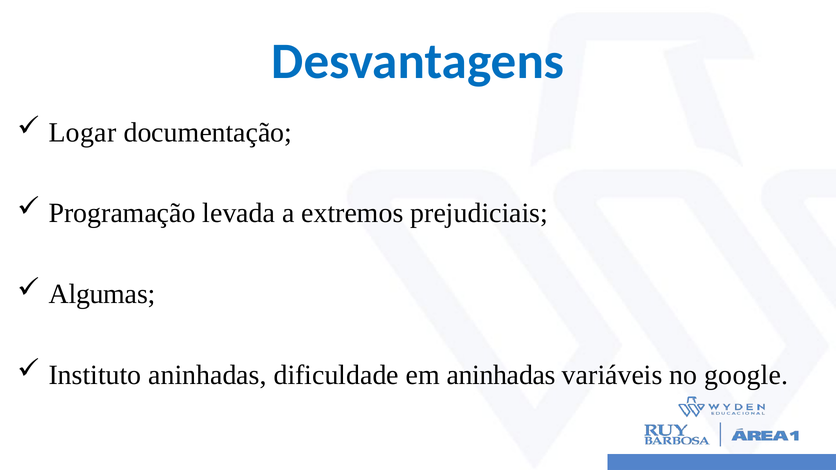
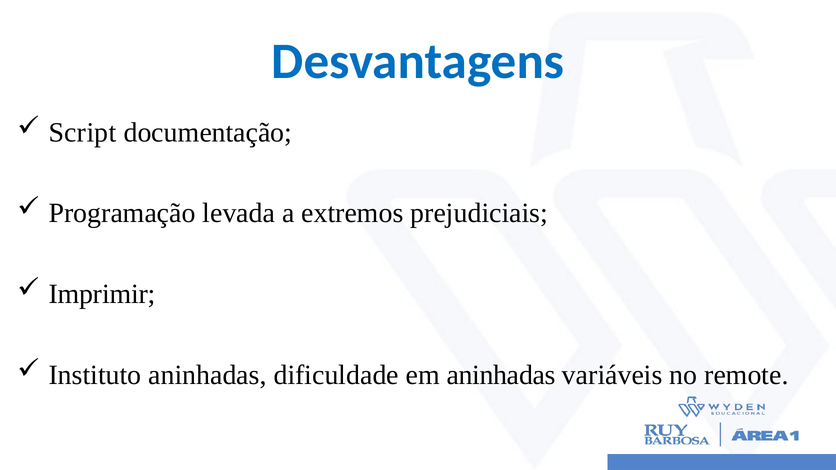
Logar: Logar -> Script
Algumas: Algumas -> Imprimir
google: google -> remote
